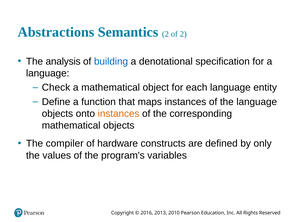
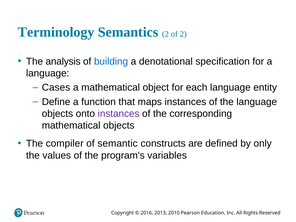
Abstractions: Abstractions -> Terminology
Check: Check -> Cases
instances at (119, 114) colour: orange -> purple
hardware: hardware -> semantic
